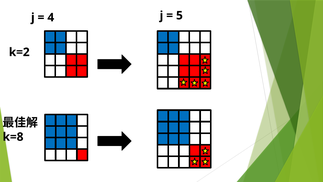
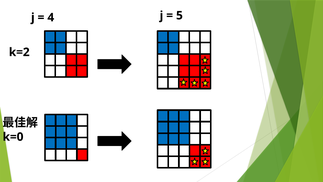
k=8: k=8 -> k=0
